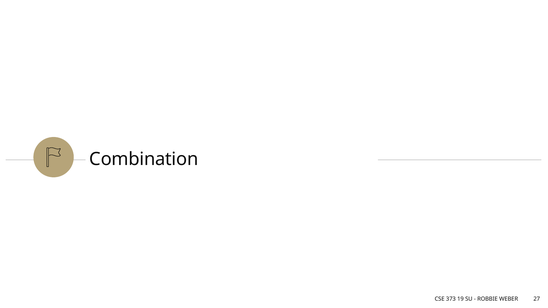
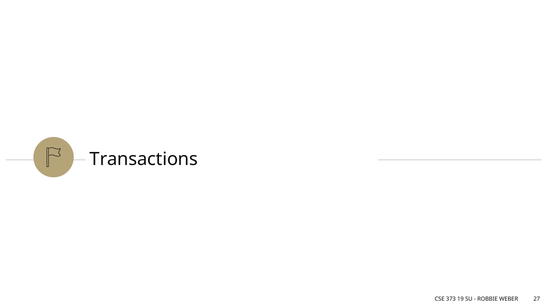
Combination: Combination -> Transactions
